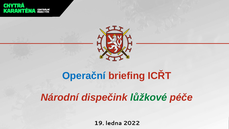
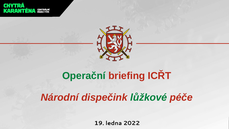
Operační colour: blue -> green
